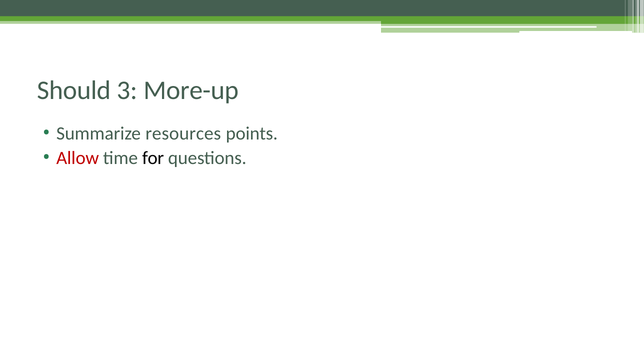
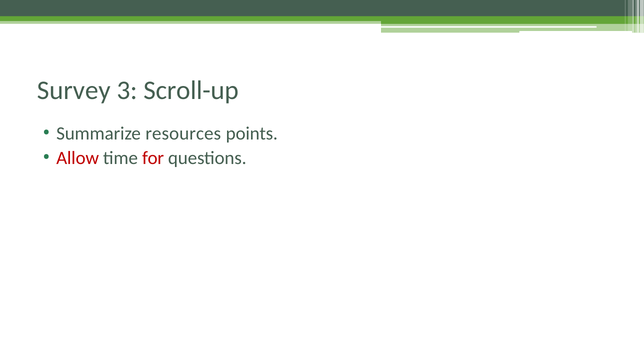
Should: Should -> Survey
More-up: More-up -> Scroll-up
for colour: black -> red
